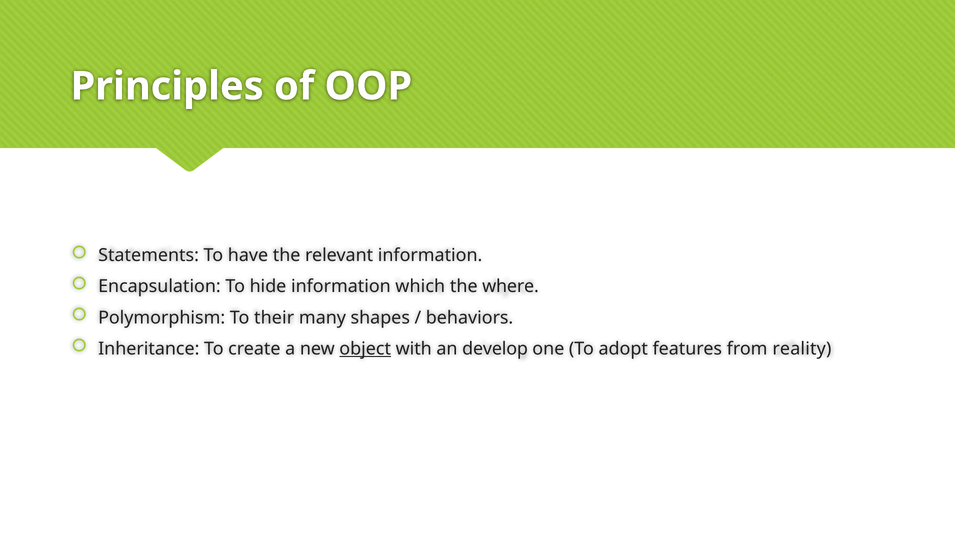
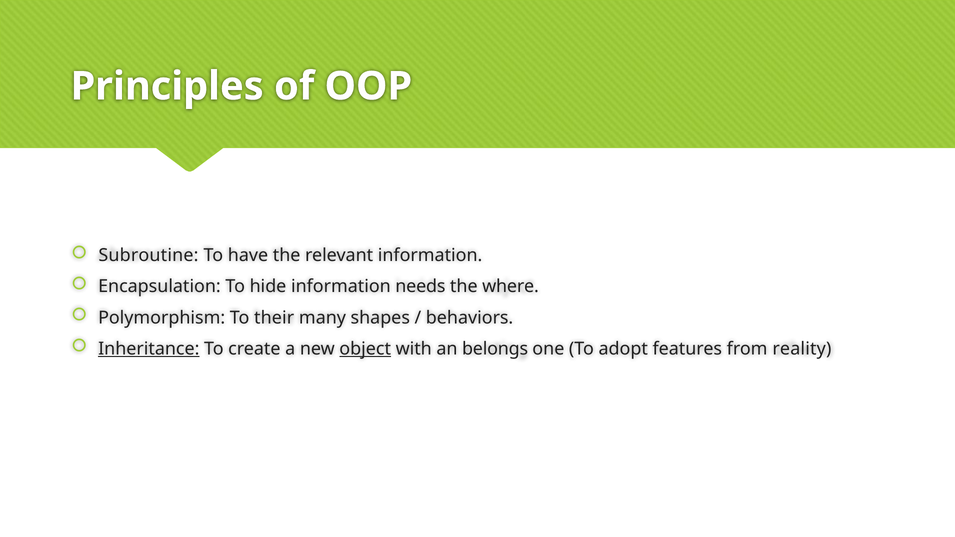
Statements: Statements -> Subroutine
which: which -> needs
Inheritance underline: none -> present
develop: develop -> belongs
